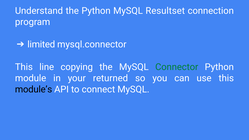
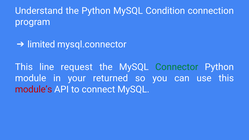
Resultset: Resultset -> Condition
copying: copying -> request
module’s colour: black -> red
